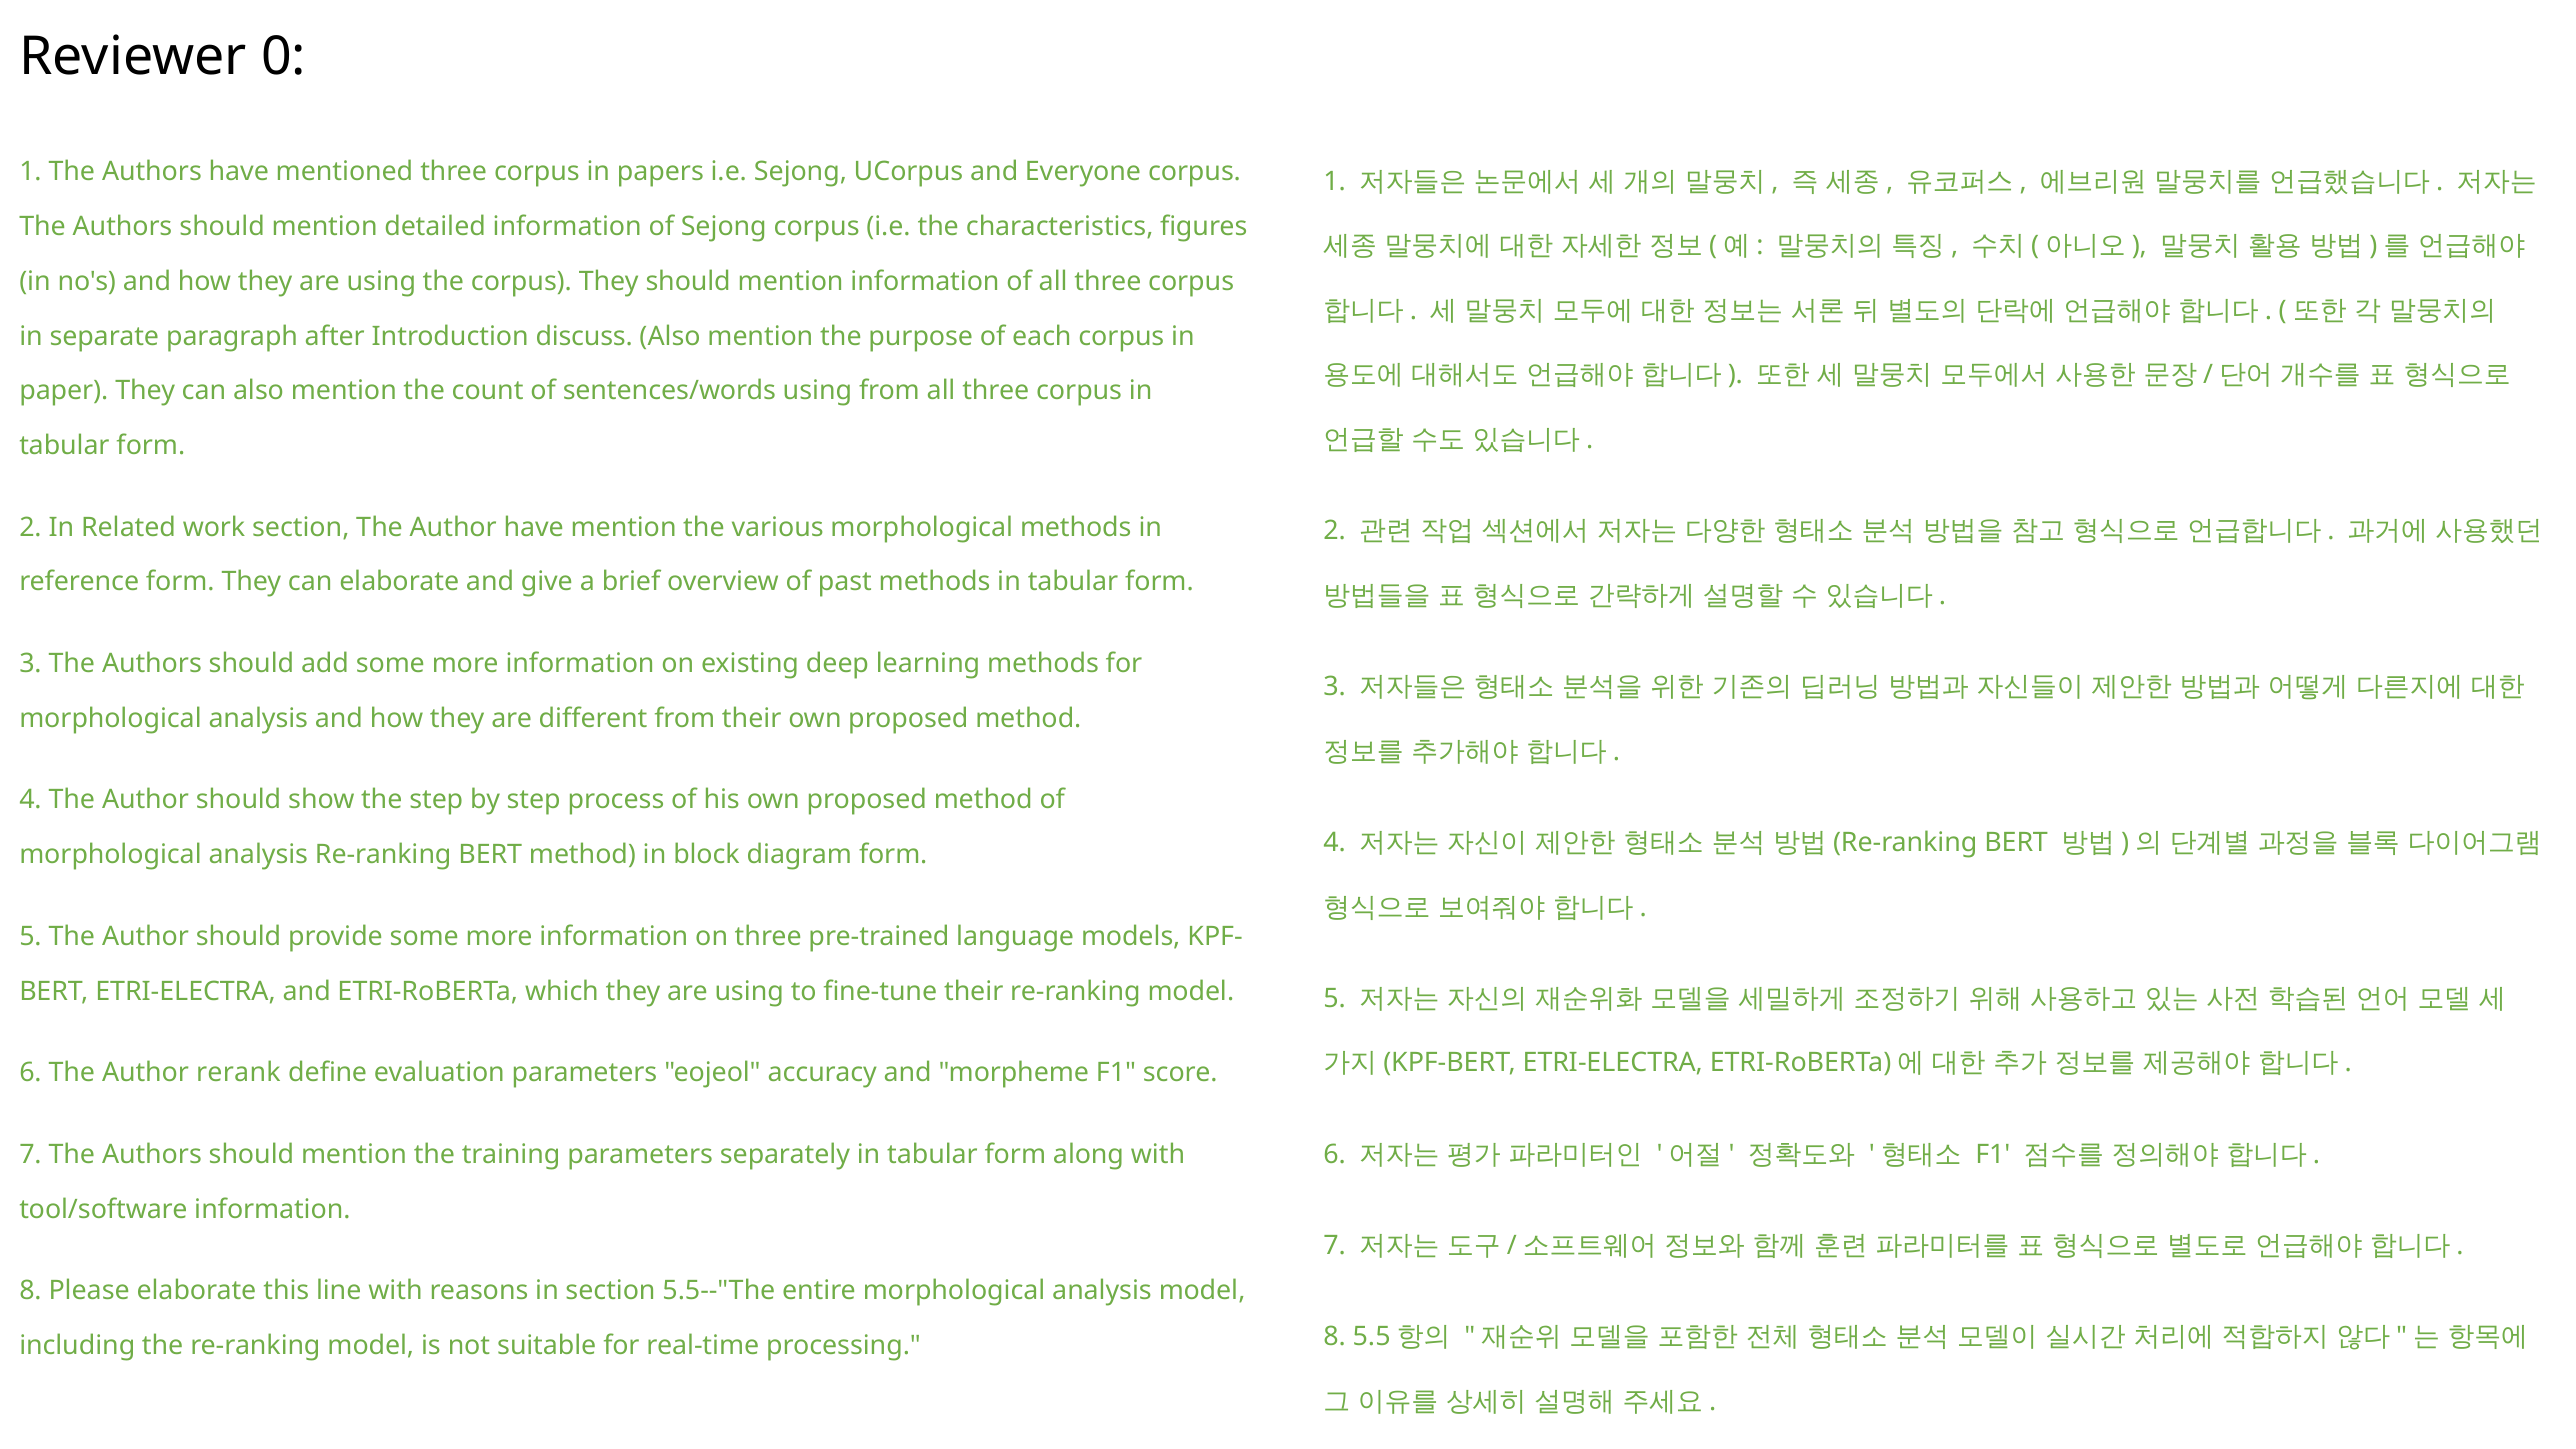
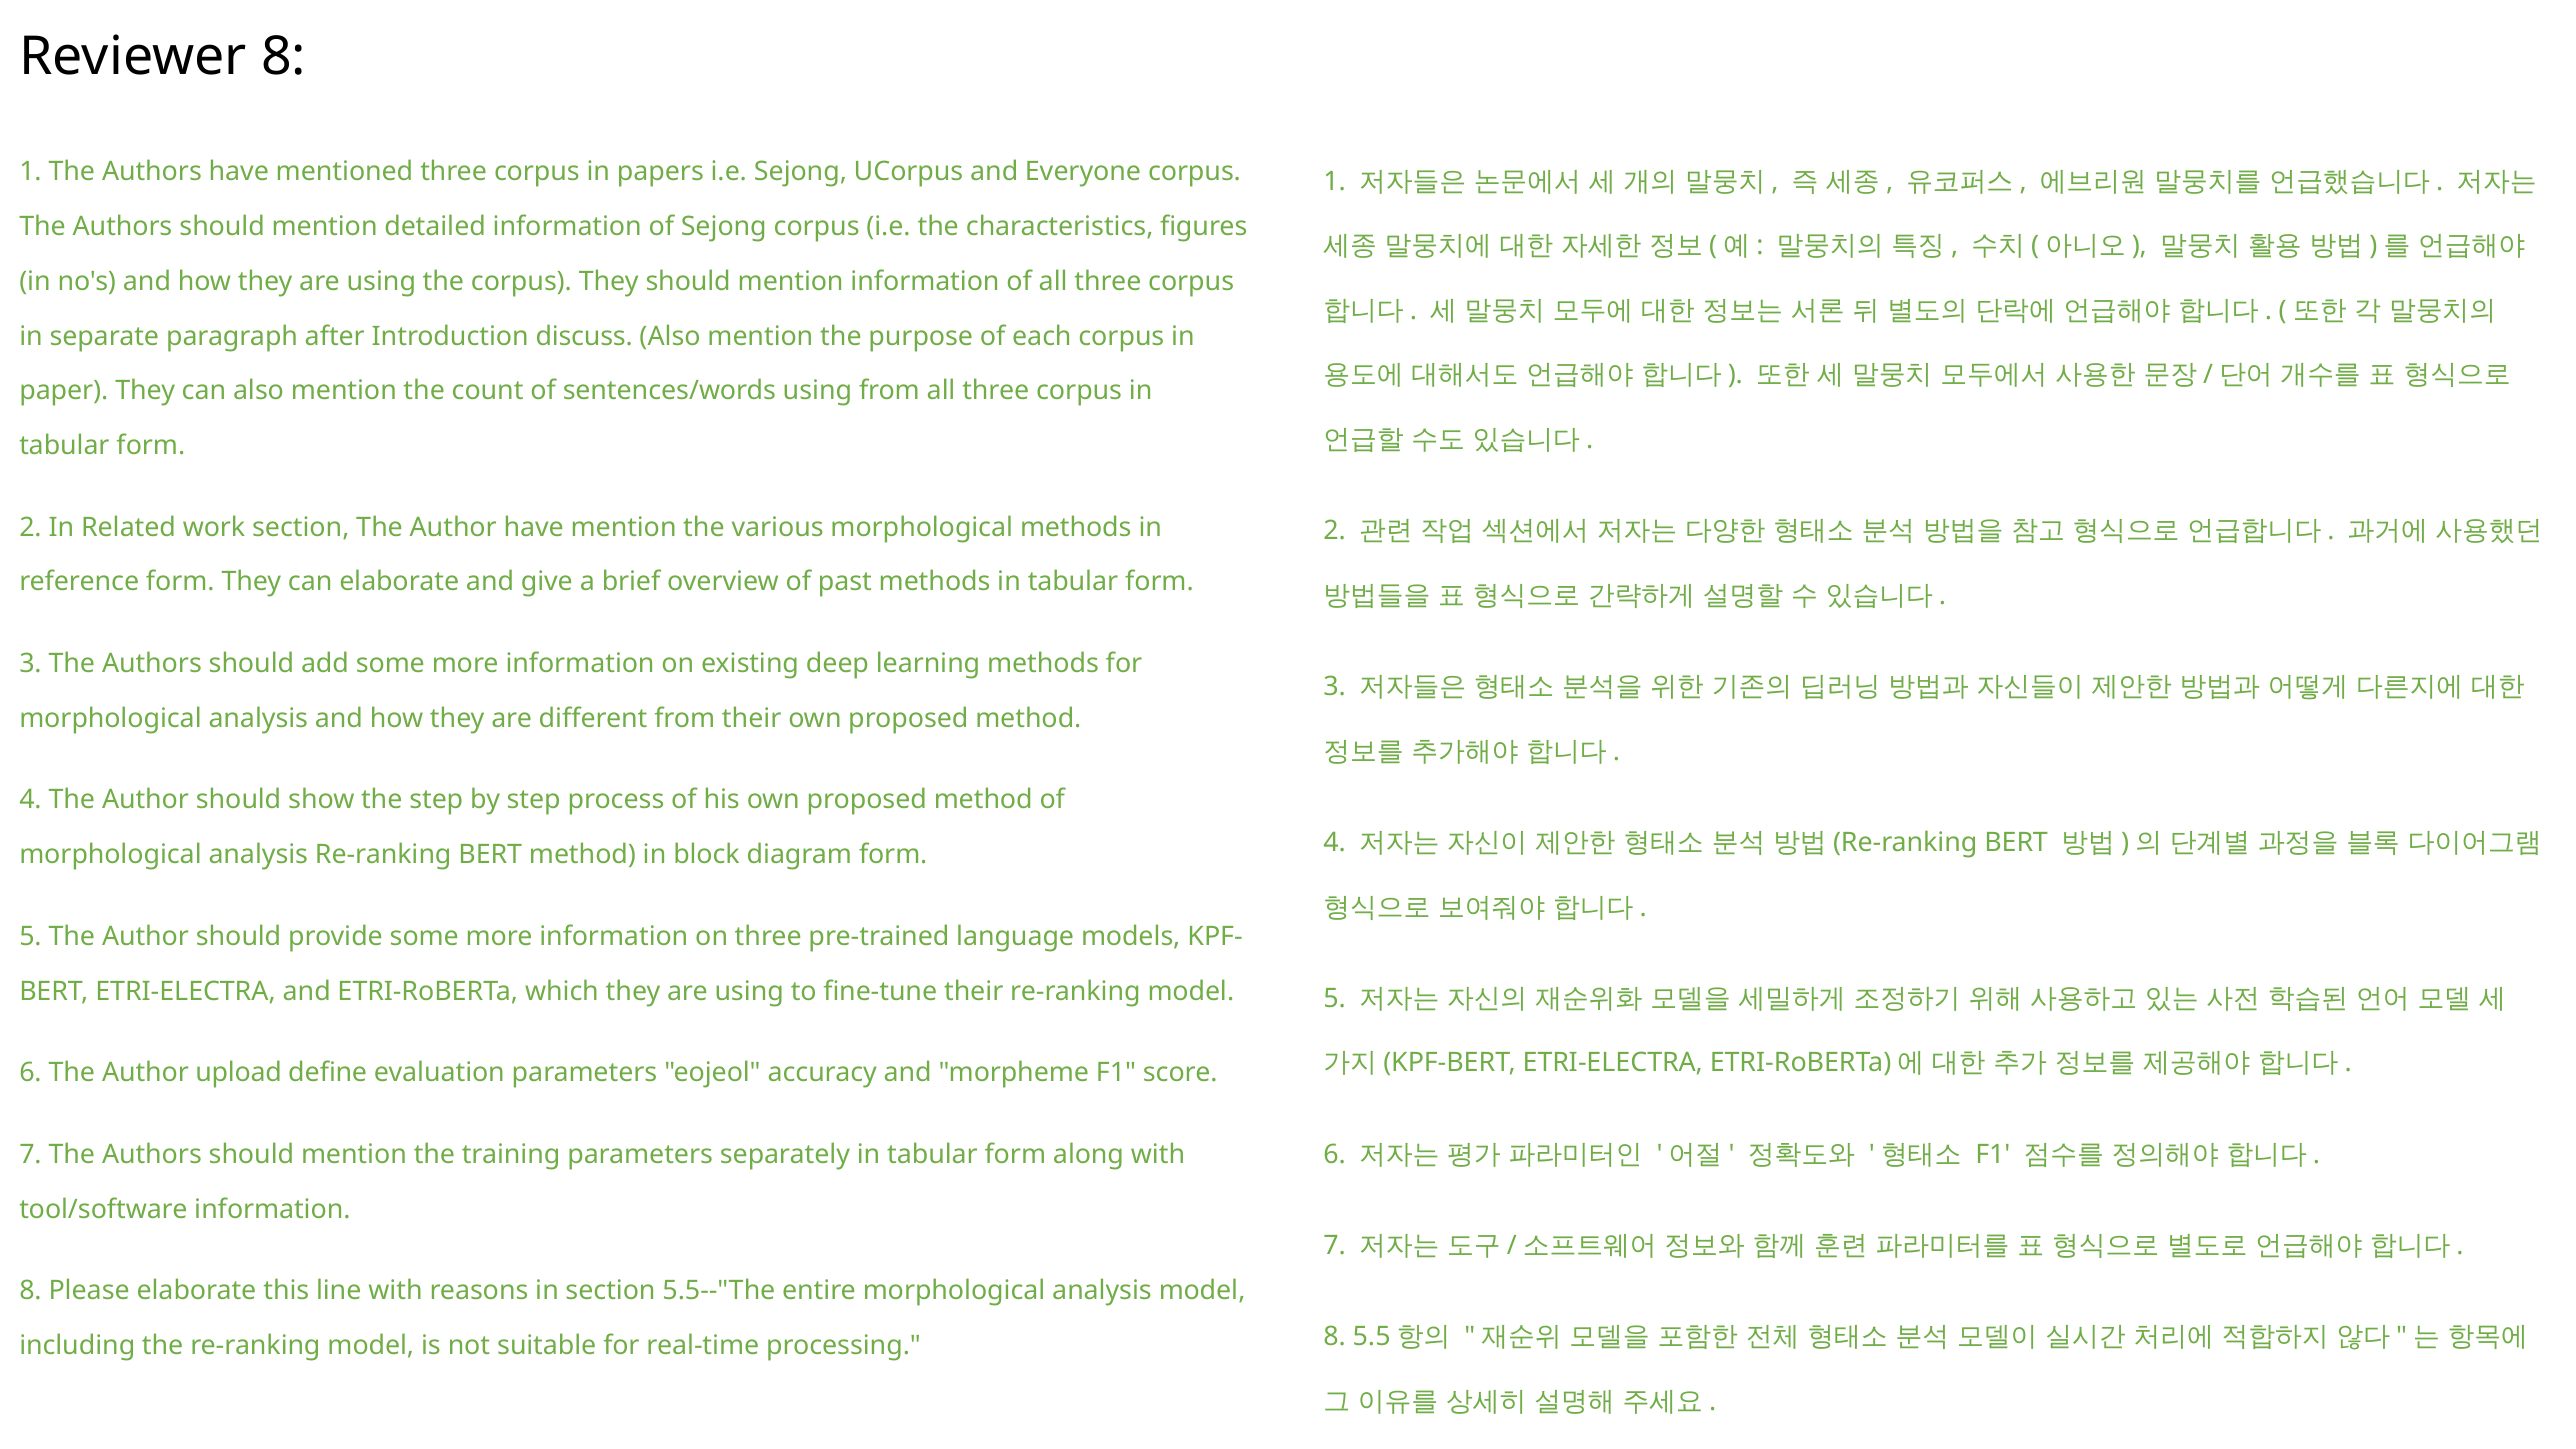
Reviewer 0: 0 -> 8
rerank: rerank -> upload
